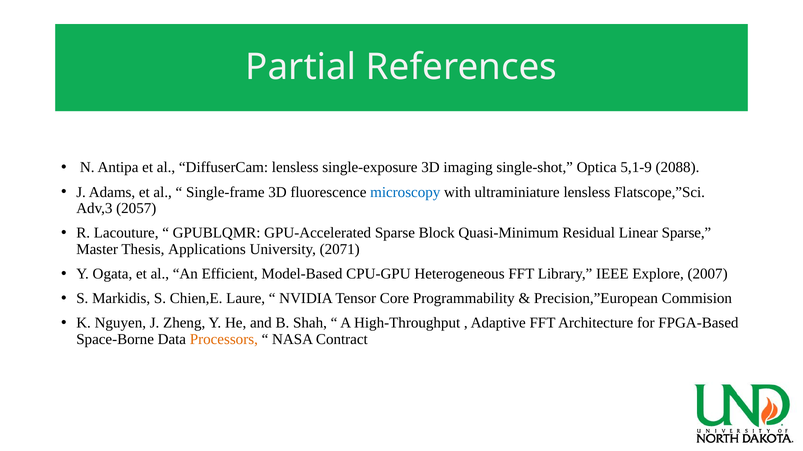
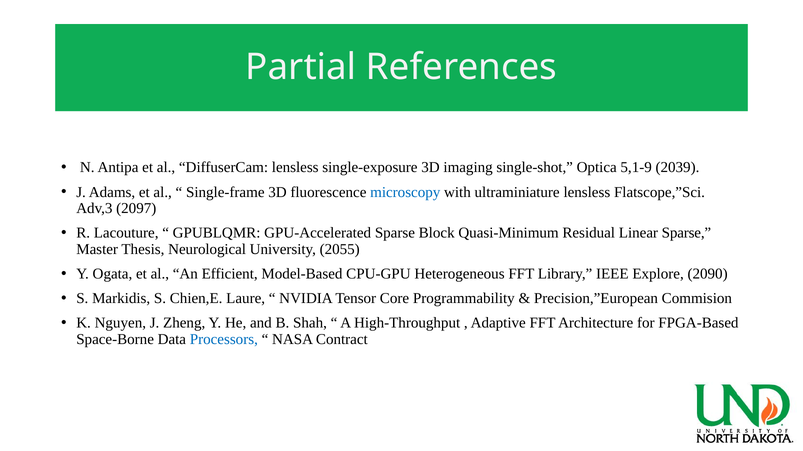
2088: 2088 -> 2039
2057: 2057 -> 2097
Applications: Applications -> Neurological
2071: 2071 -> 2055
2007: 2007 -> 2090
Processors colour: orange -> blue
